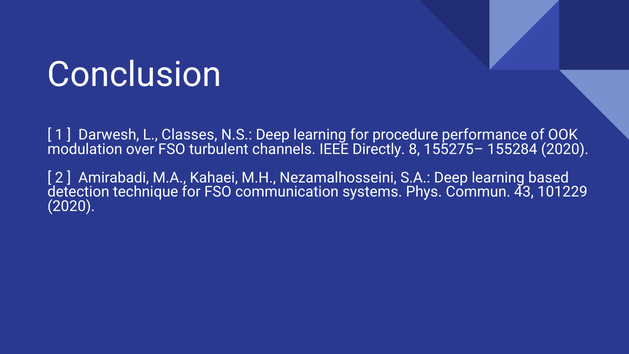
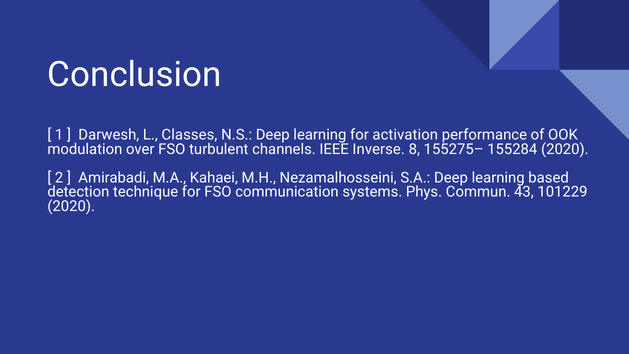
procedure: procedure -> activation
Directly: Directly -> Inverse
